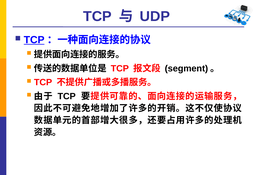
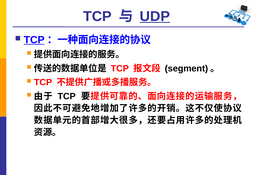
UDP underline: none -> present
